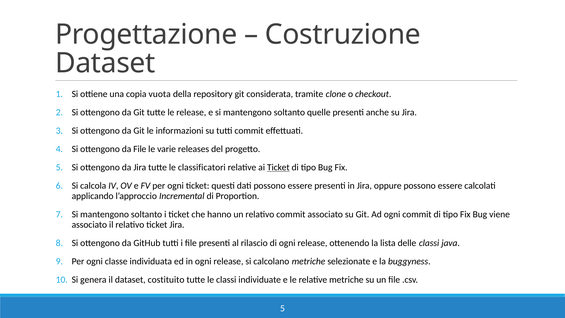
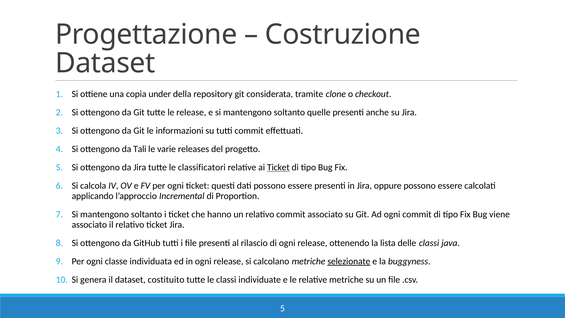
vuota: vuota -> under
da File: File -> Tali
selezionate underline: none -> present
